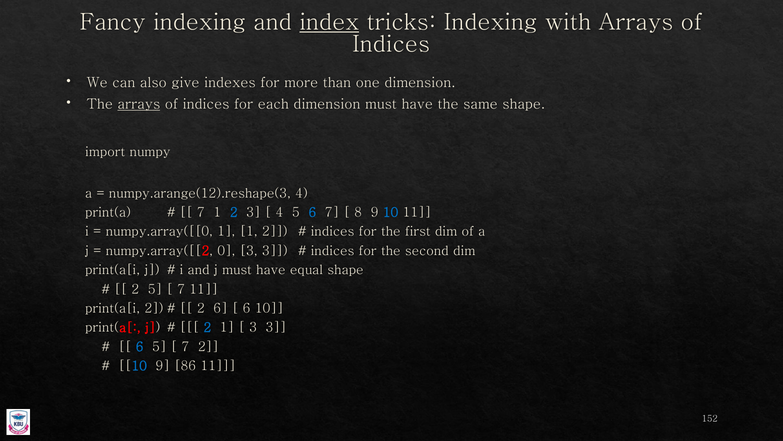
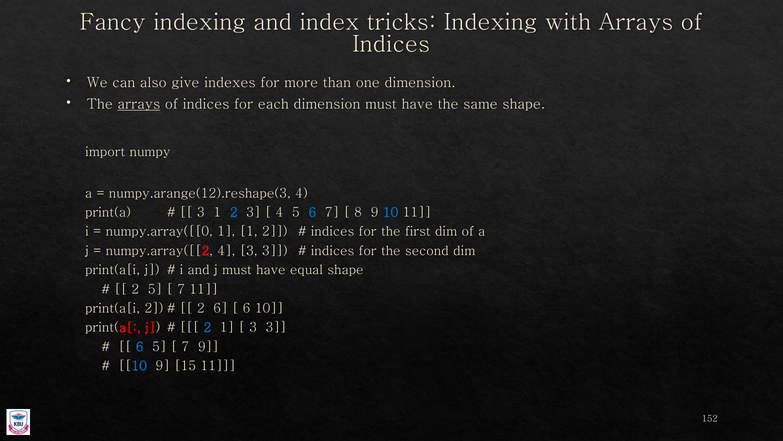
index underline: present -> none
7 at (201, 212): 7 -> 3
numpy.array([[2 0: 0 -> 4
7 2: 2 -> 9
86: 86 -> 15
